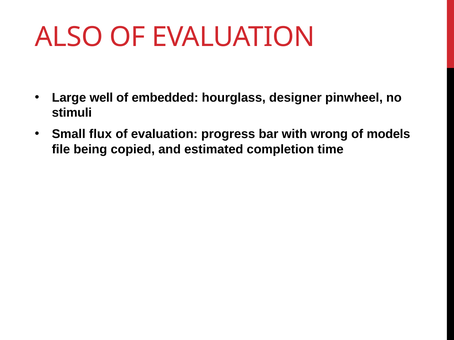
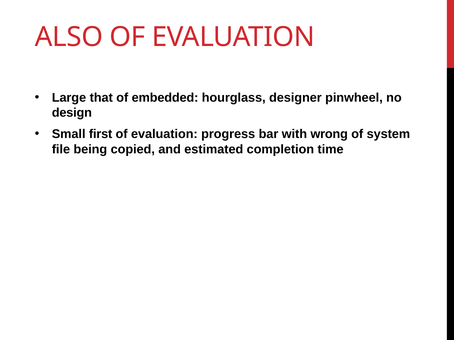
well: well -> that
stimuli: stimuli -> design
flux: flux -> first
models: models -> system
